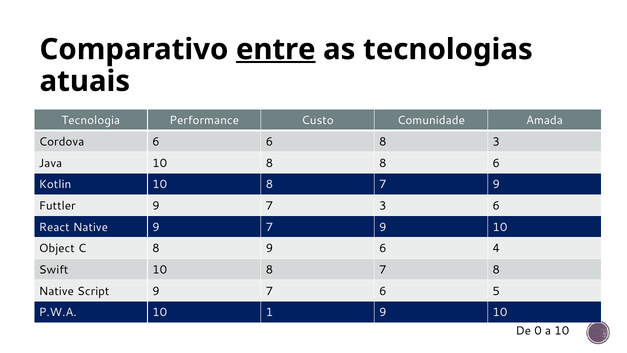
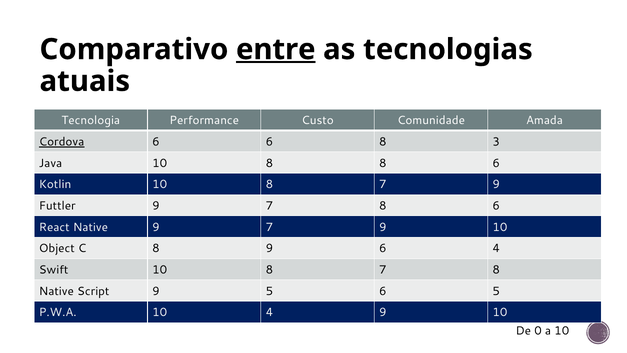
Cordova underline: none -> present
9 7 3: 3 -> 8
Script 9 7: 7 -> 5
10 1: 1 -> 4
